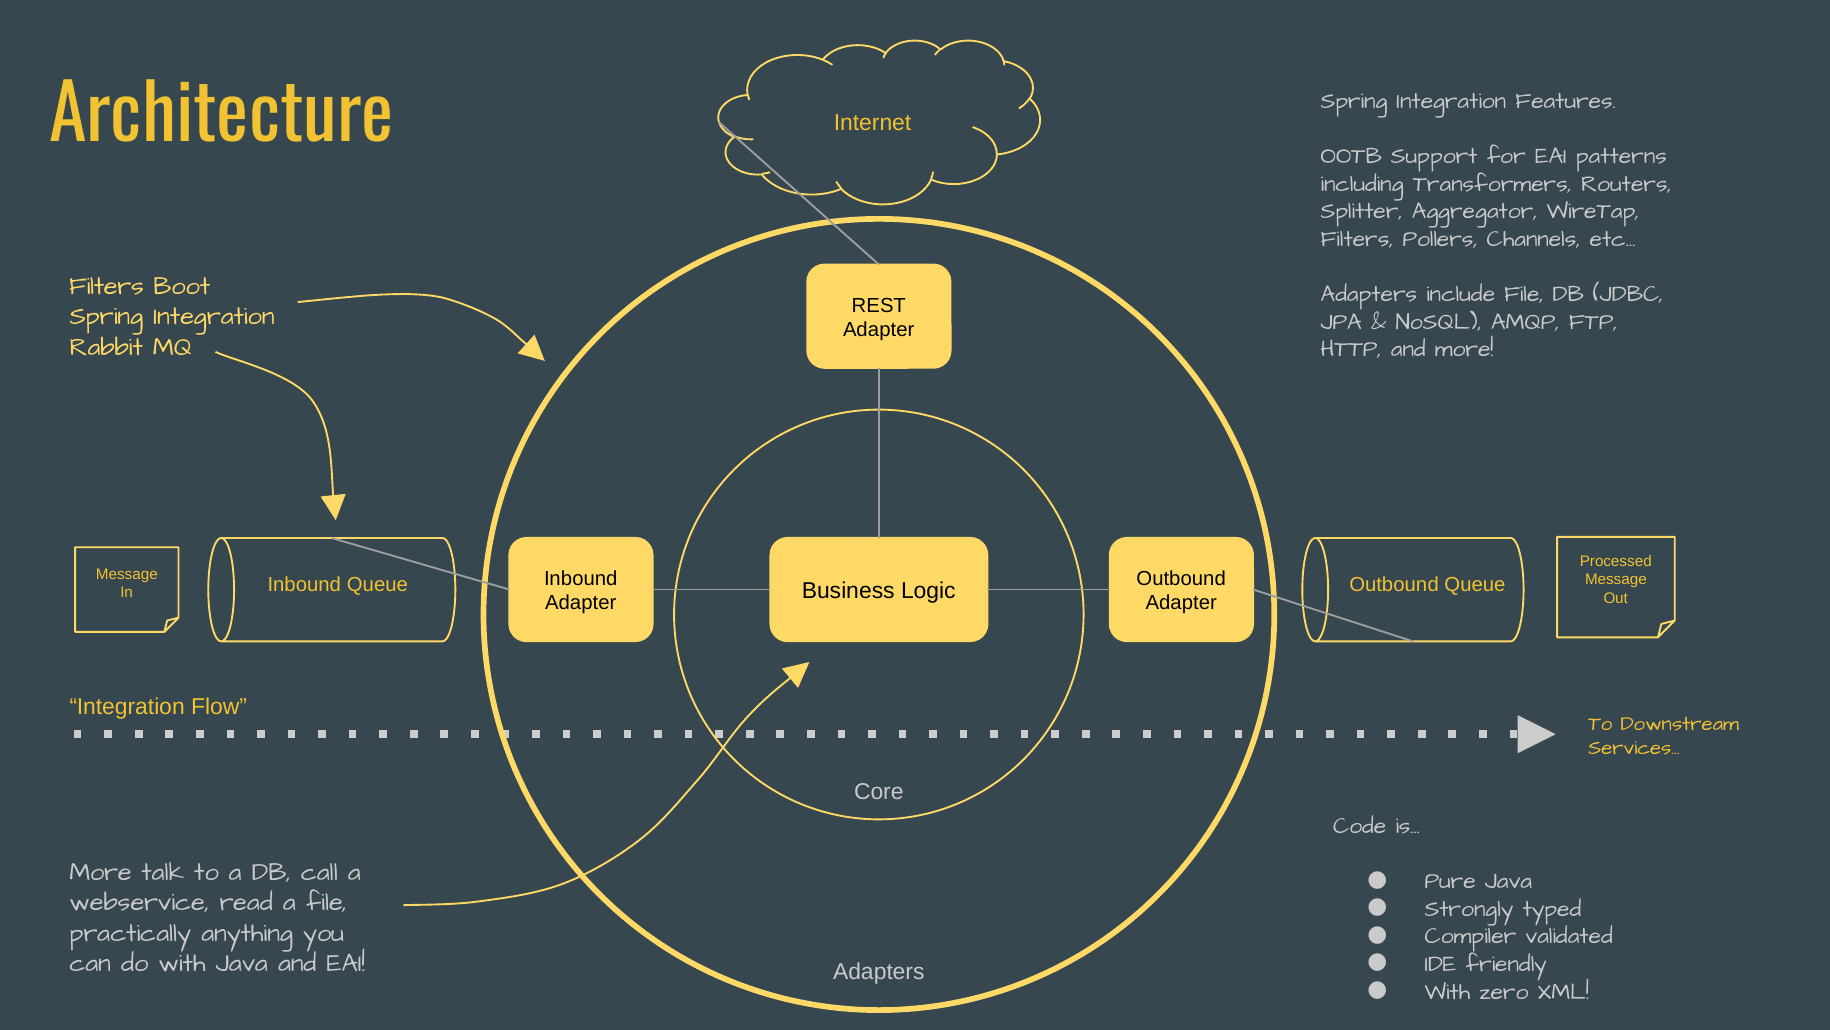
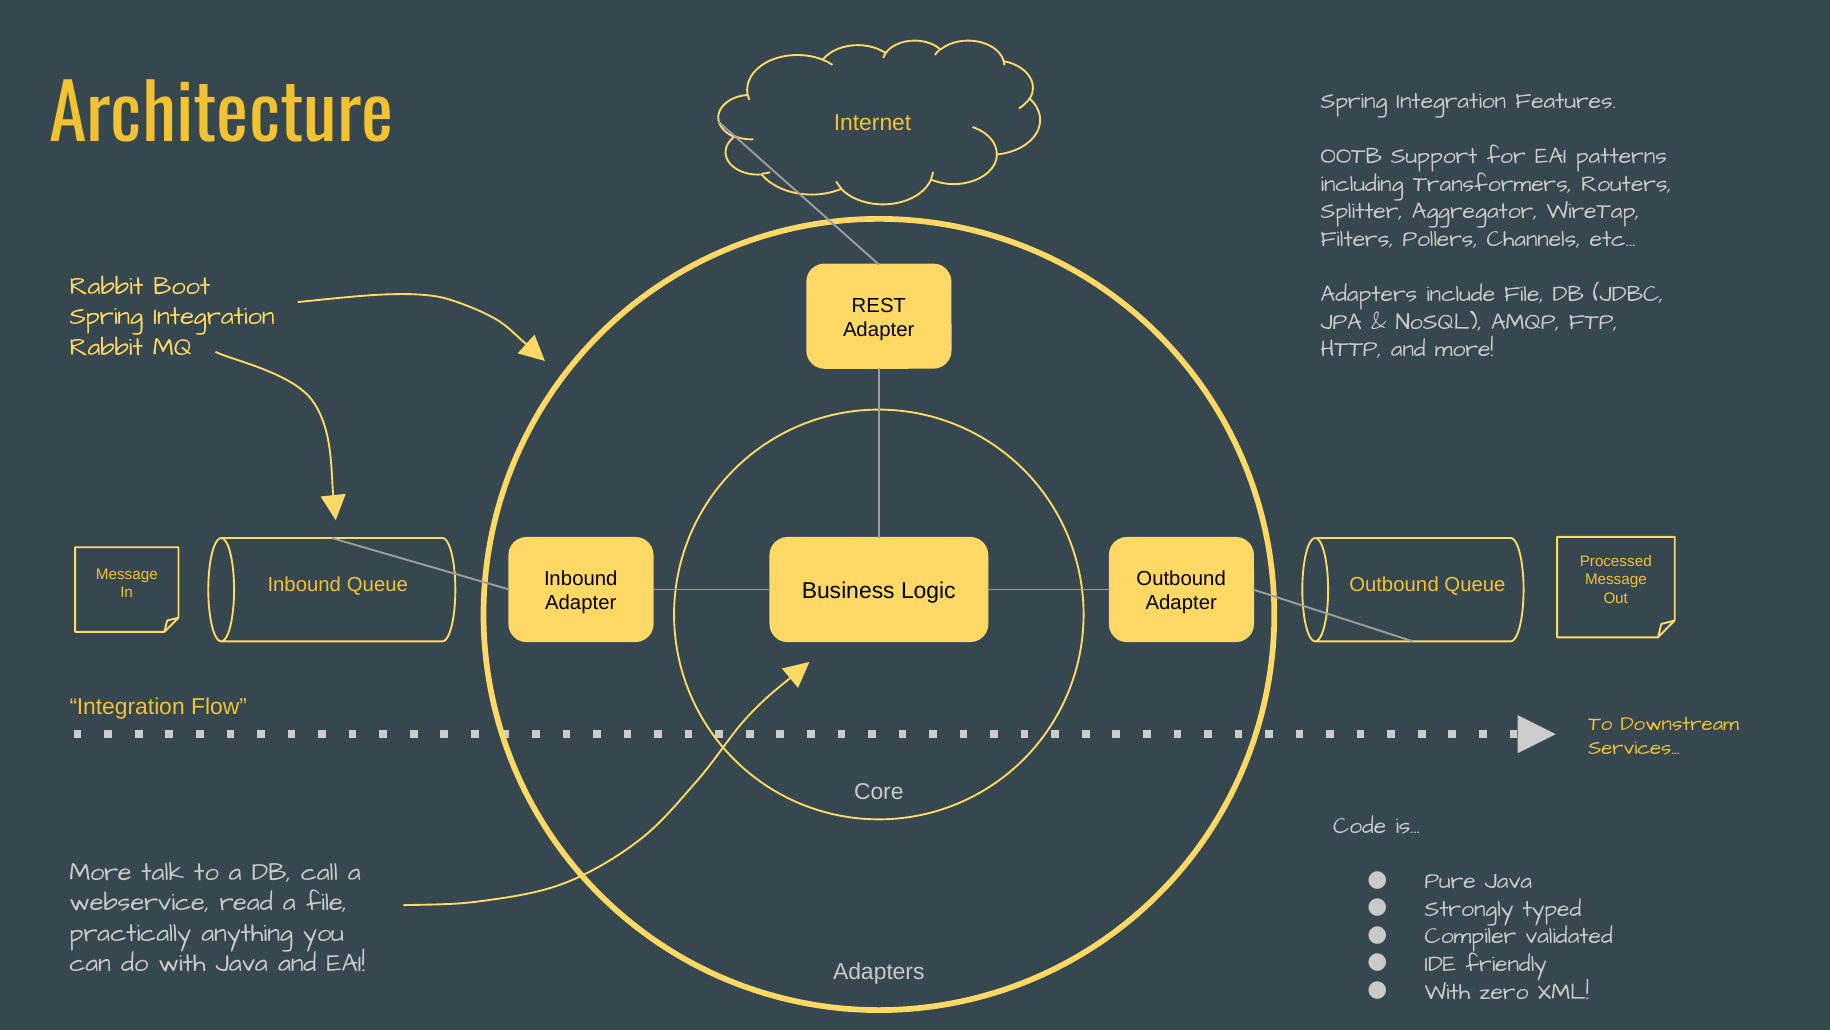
Filters at (107, 286): Filters -> Rabbit
